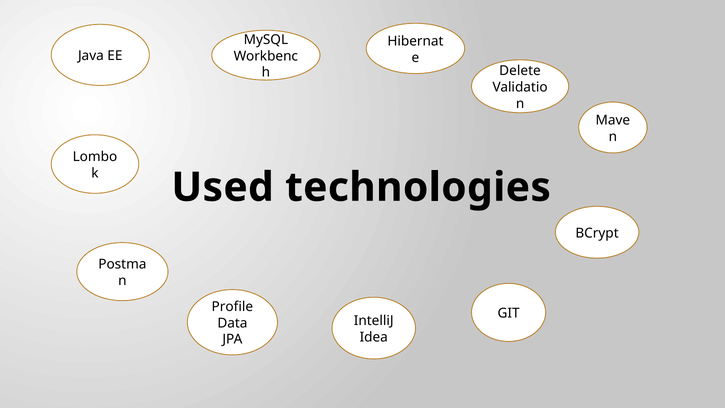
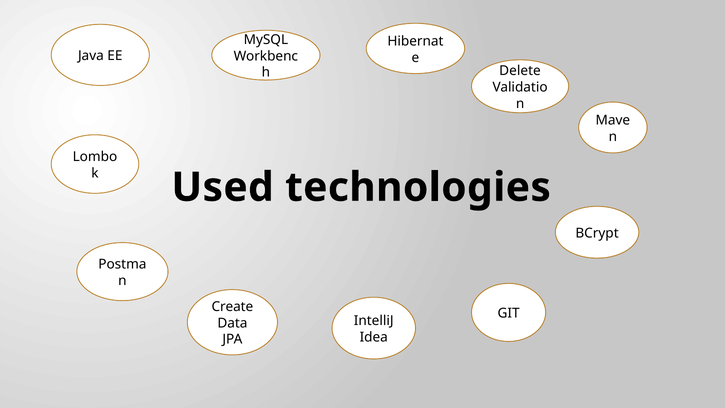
Profile: Profile -> Create
